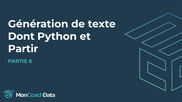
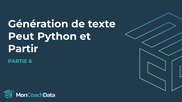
Dont: Dont -> Peut
